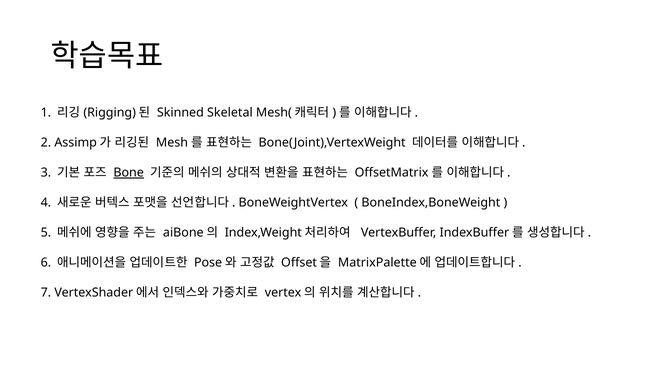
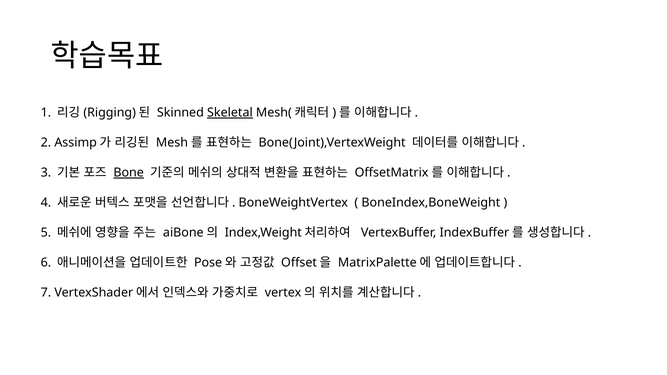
Skeletal underline: none -> present
